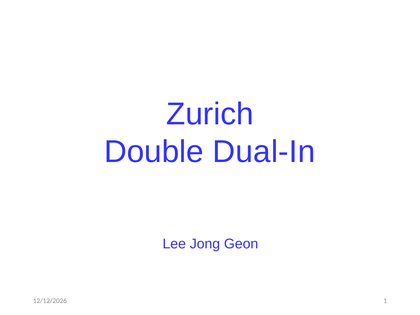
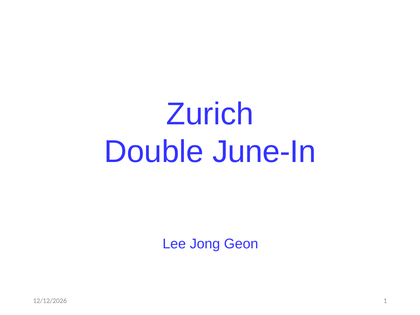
Dual-In: Dual-In -> June-In
